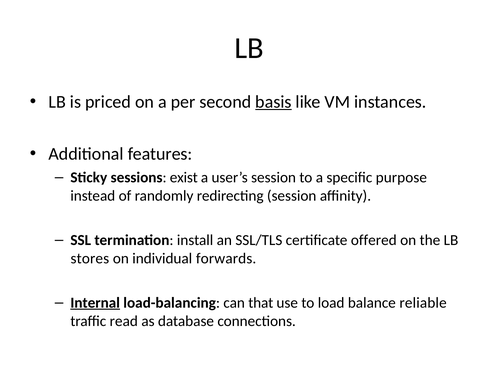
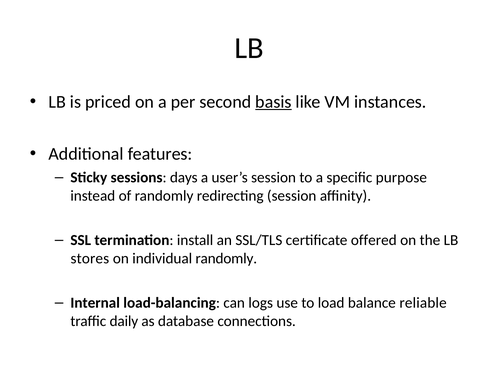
exist: exist -> days
individual forwards: forwards -> randomly
Internal underline: present -> none
that: that -> logs
read: read -> daily
